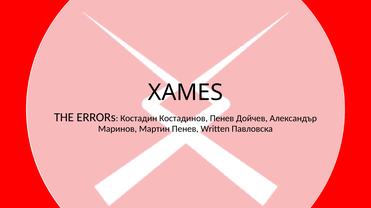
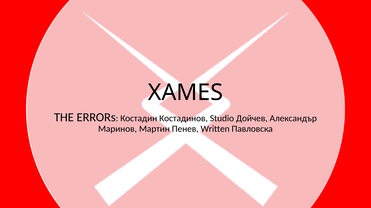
Костадинов Пенев: Пенев -> Studio
